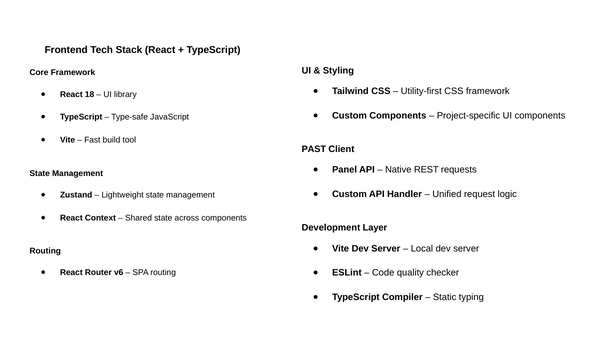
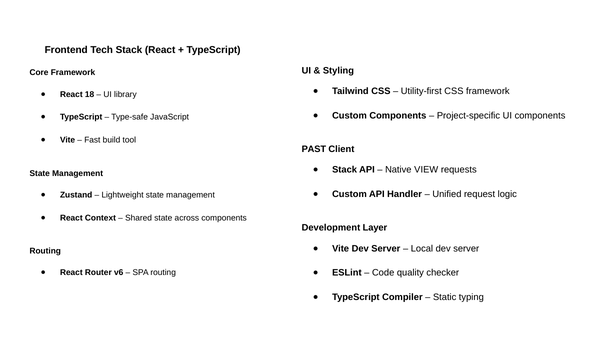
Panel at (345, 170): Panel -> Stack
REST: REST -> VIEW
